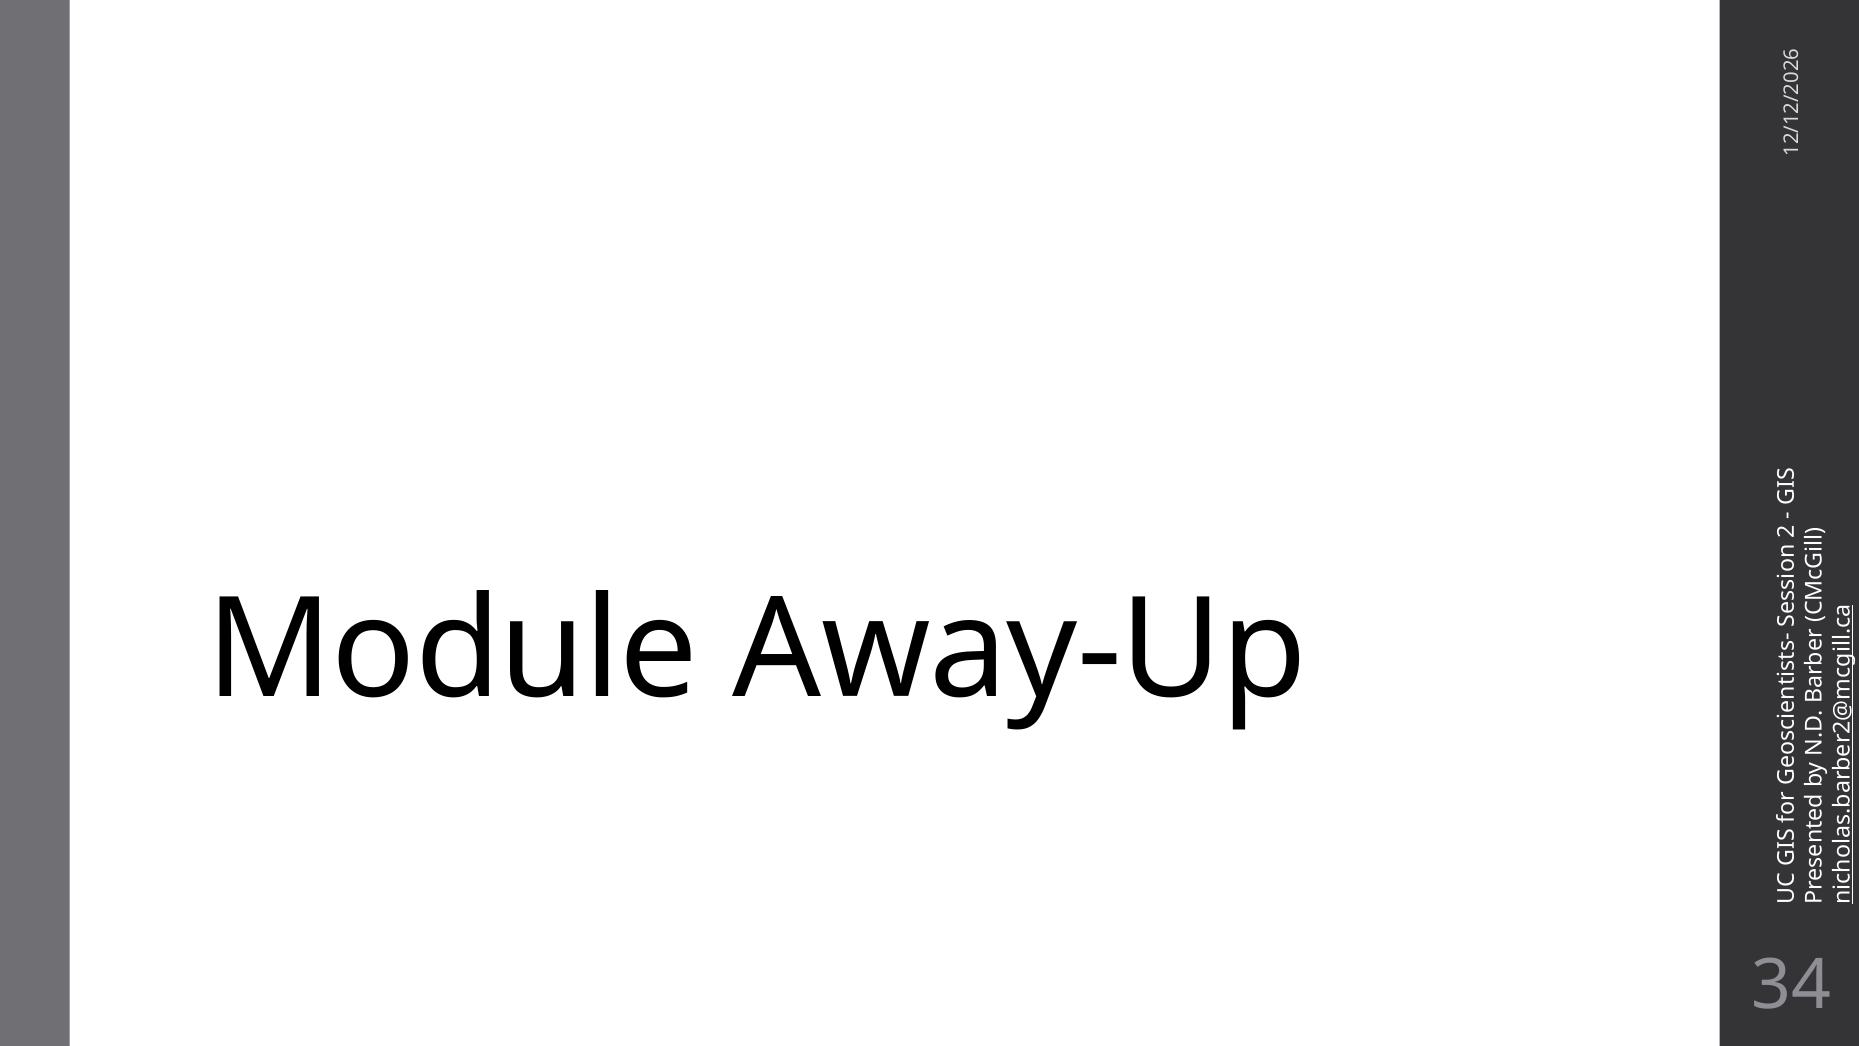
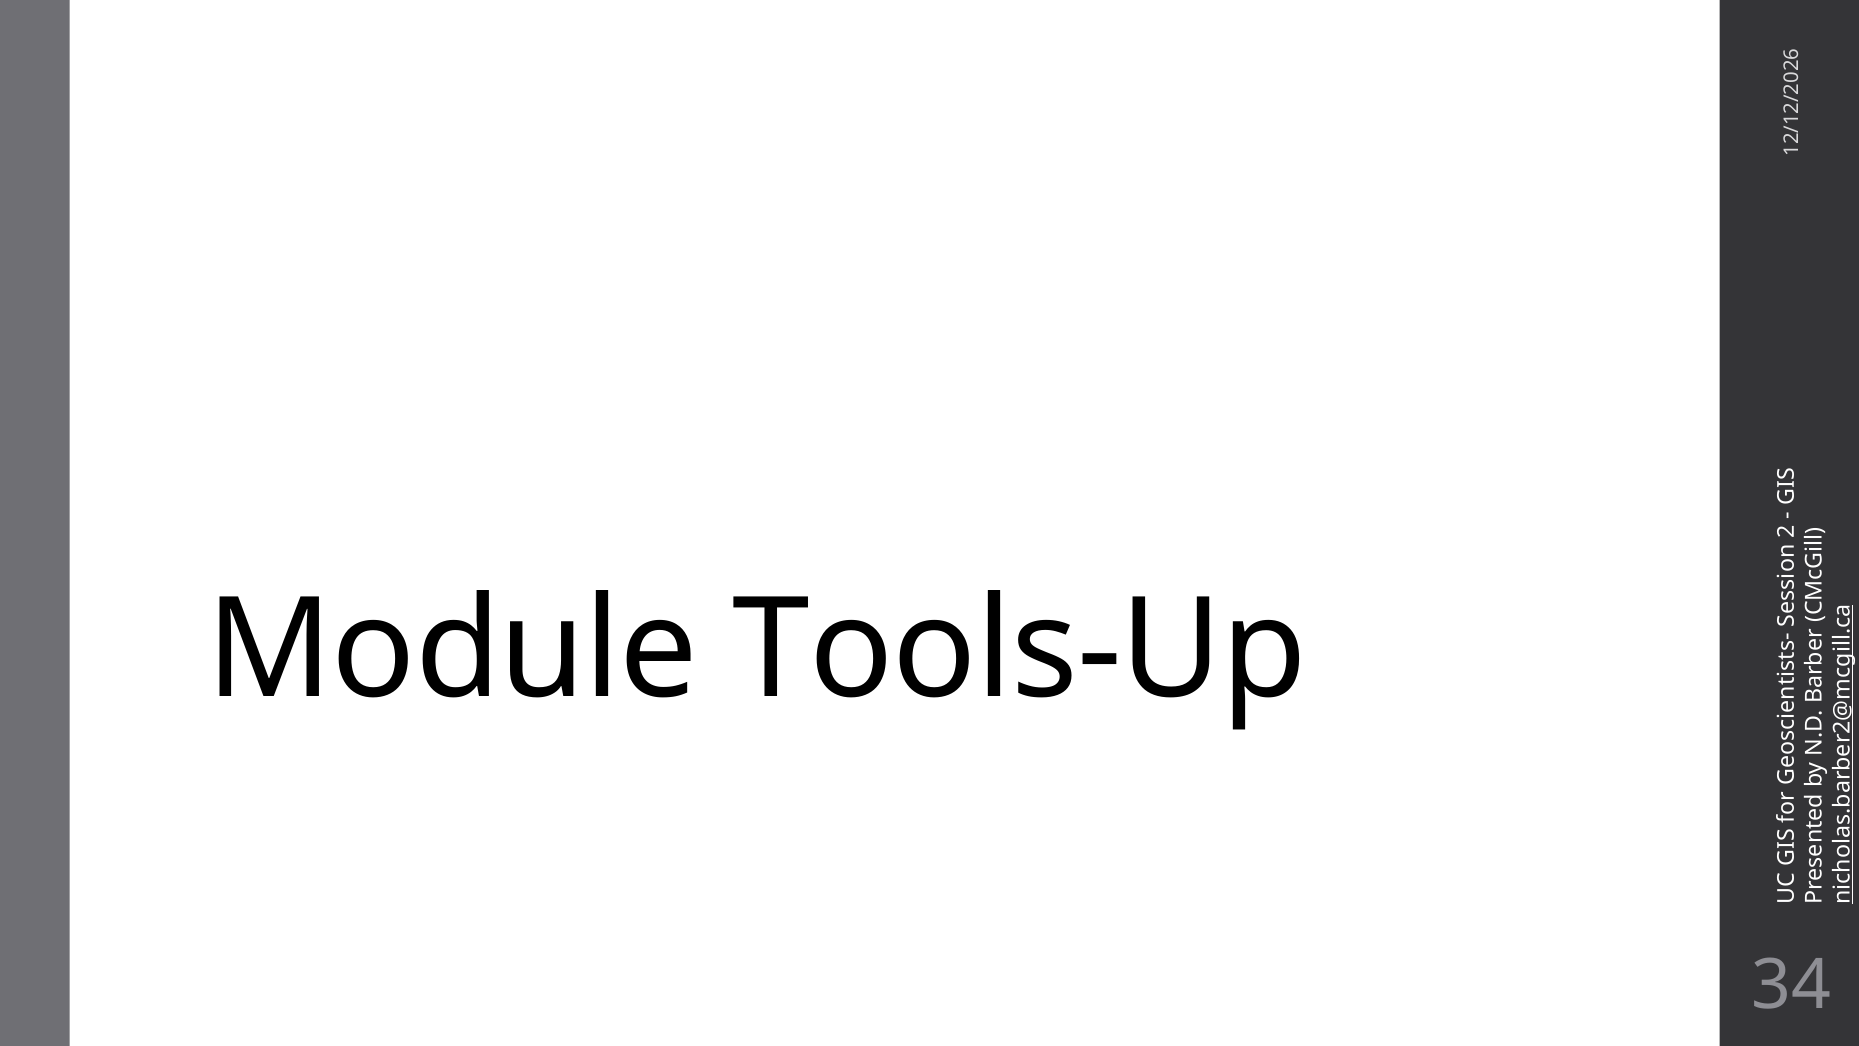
Away-Up: Away-Up -> Tools-Up
